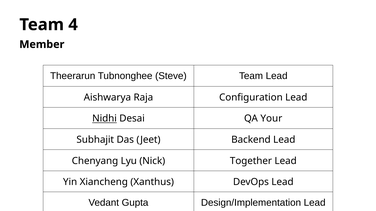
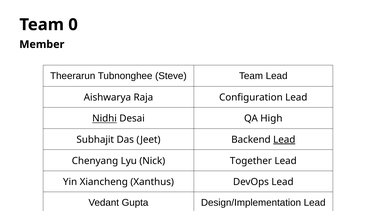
4: 4 -> 0
Your: Your -> High
Lead at (284, 140) underline: none -> present
